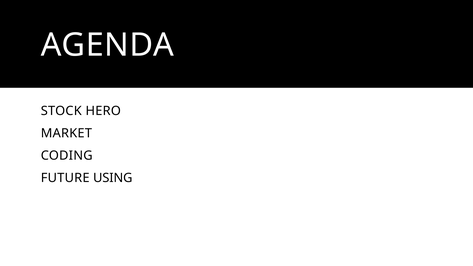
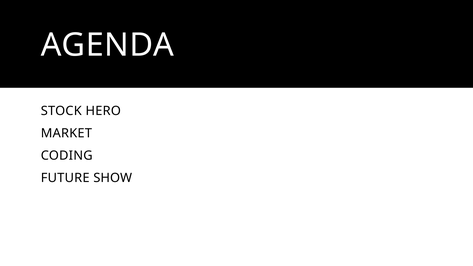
USING: USING -> SHOW
